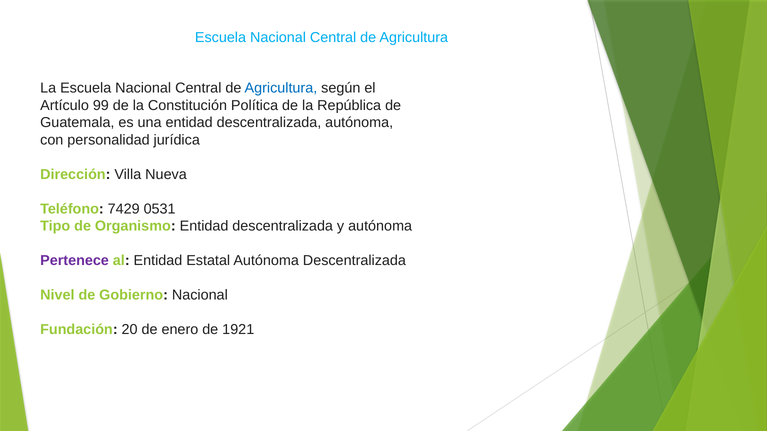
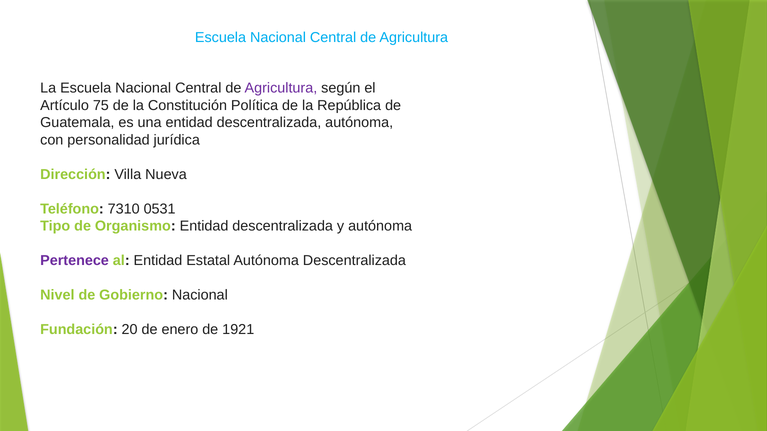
Agricultura at (281, 88) colour: blue -> purple
99: 99 -> 75
7429: 7429 -> 7310
